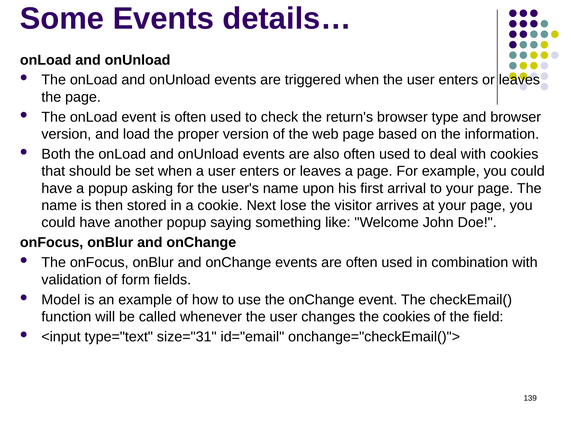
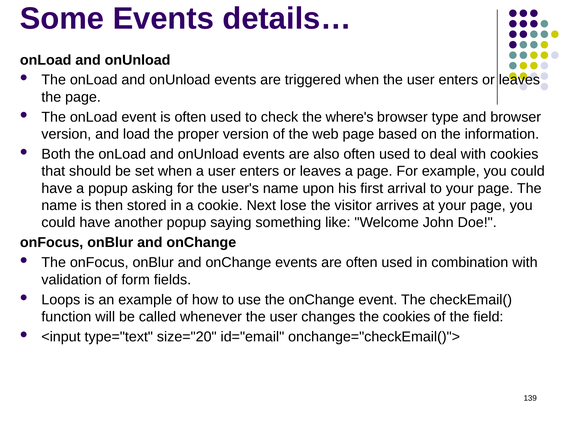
return's: return's -> where's
Model: Model -> Loops
size="31: size="31 -> size="20
